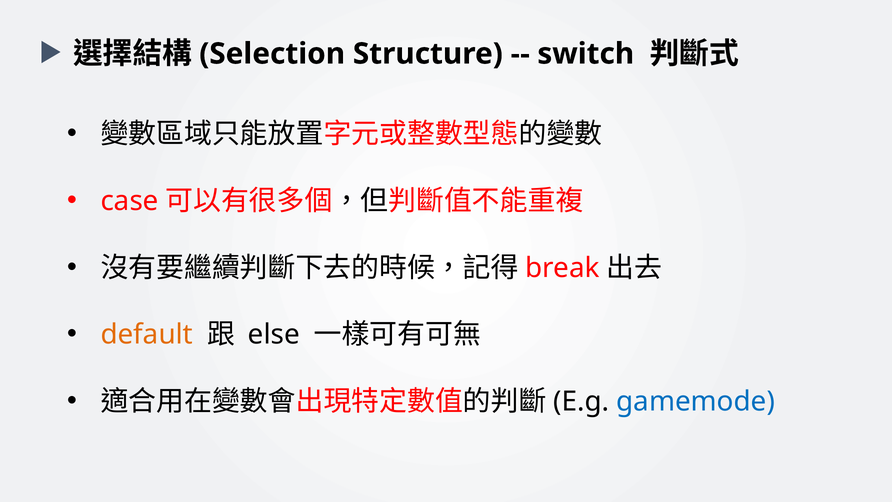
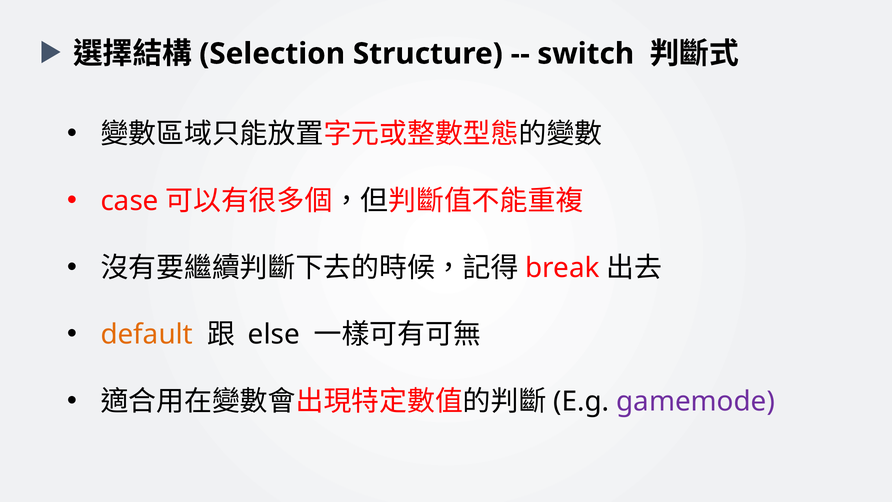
gamemode colour: blue -> purple
